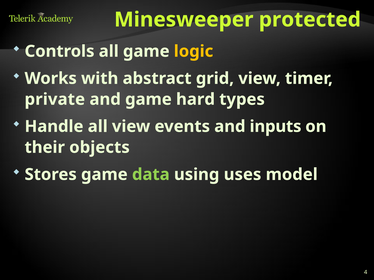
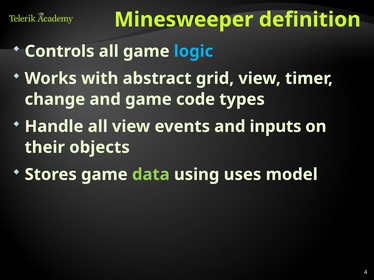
protected: protected -> definition
logic colour: yellow -> light blue
private: private -> change
hard: hard -> code
